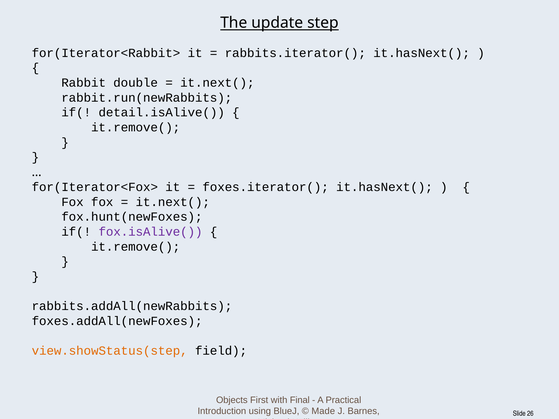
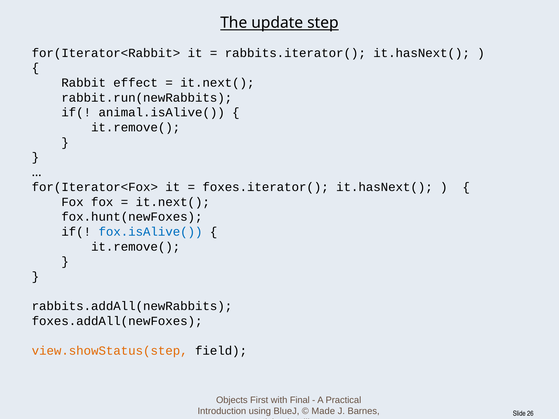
double: double -> effect
detail.isAlive(: detail.isAlive( -> animal.isAlive(
fox.isAlive( colour: purple -> blue
